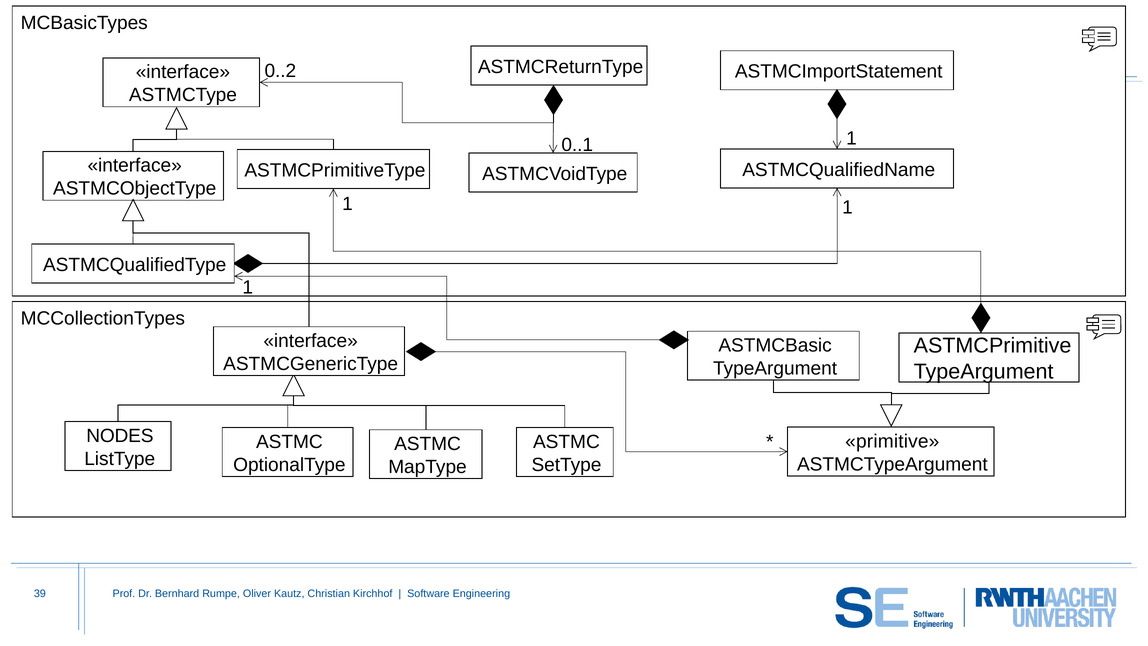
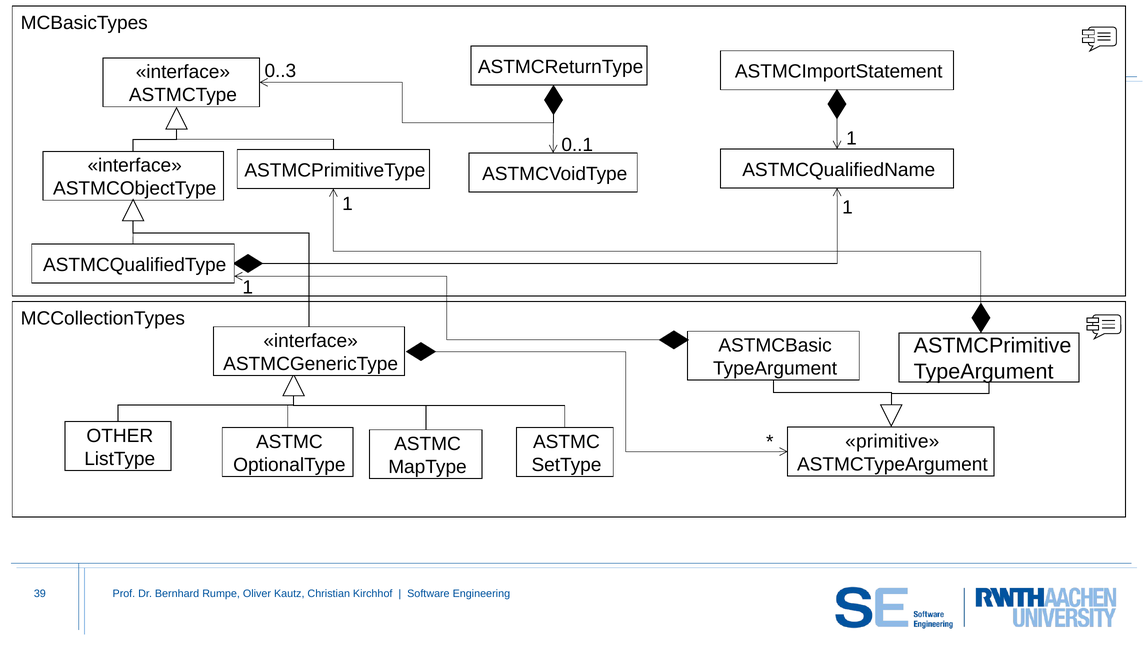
0..2: 0..2 -> 0..3
NODES: NODES -> OTHER
